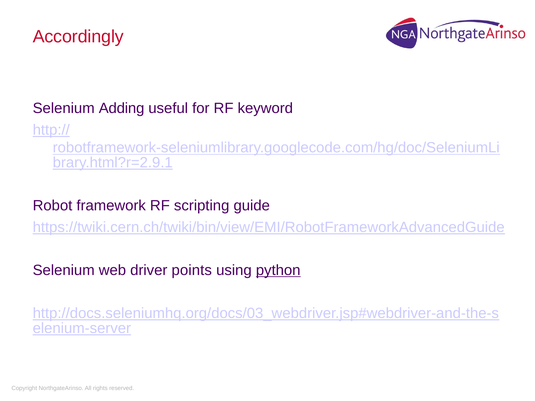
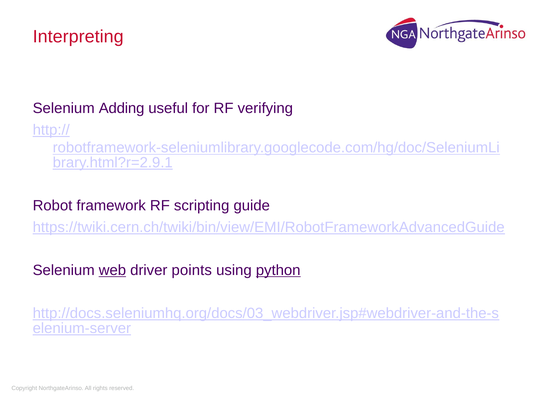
Accordingly: Accordingly -> Interpreting
keyword: keyword -> verifying
web underline: none -> present
